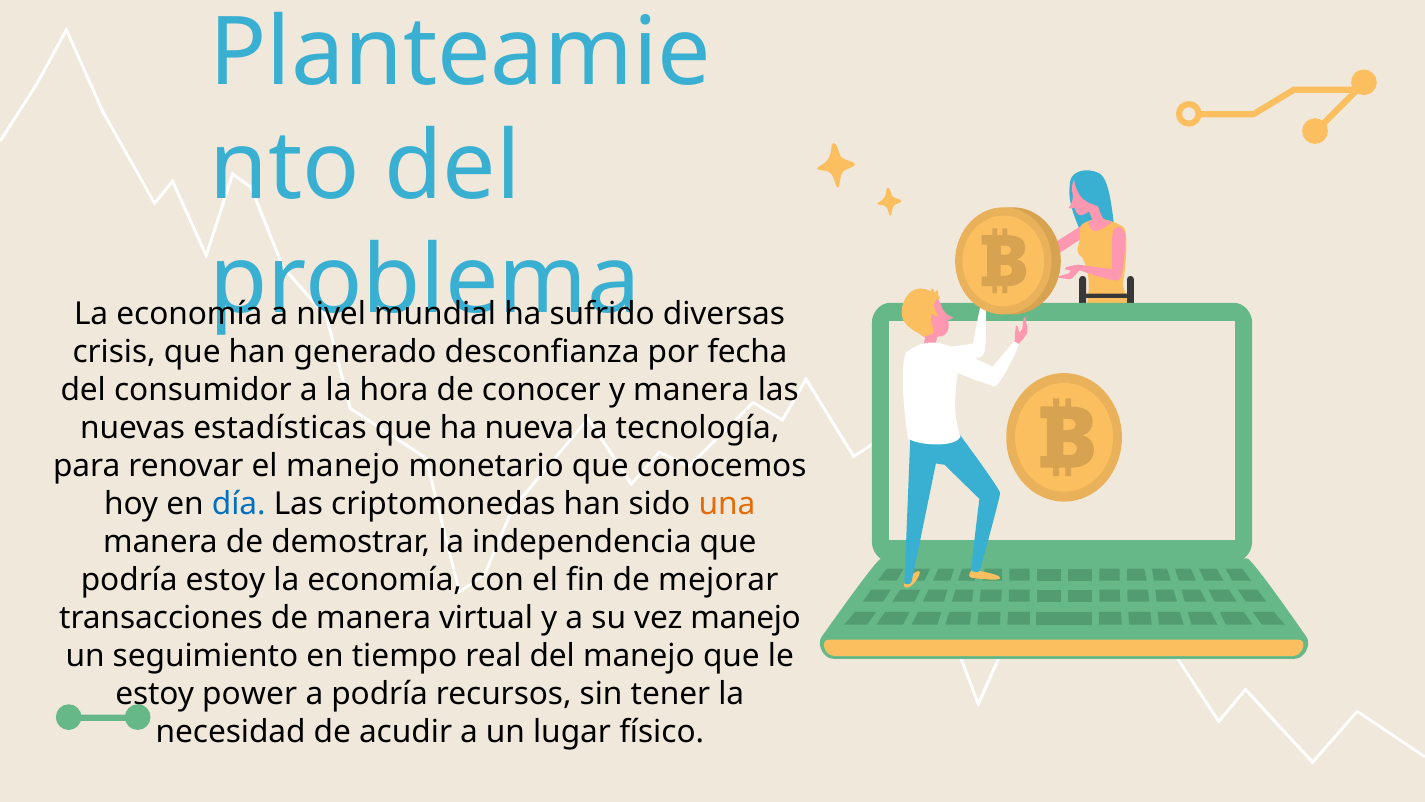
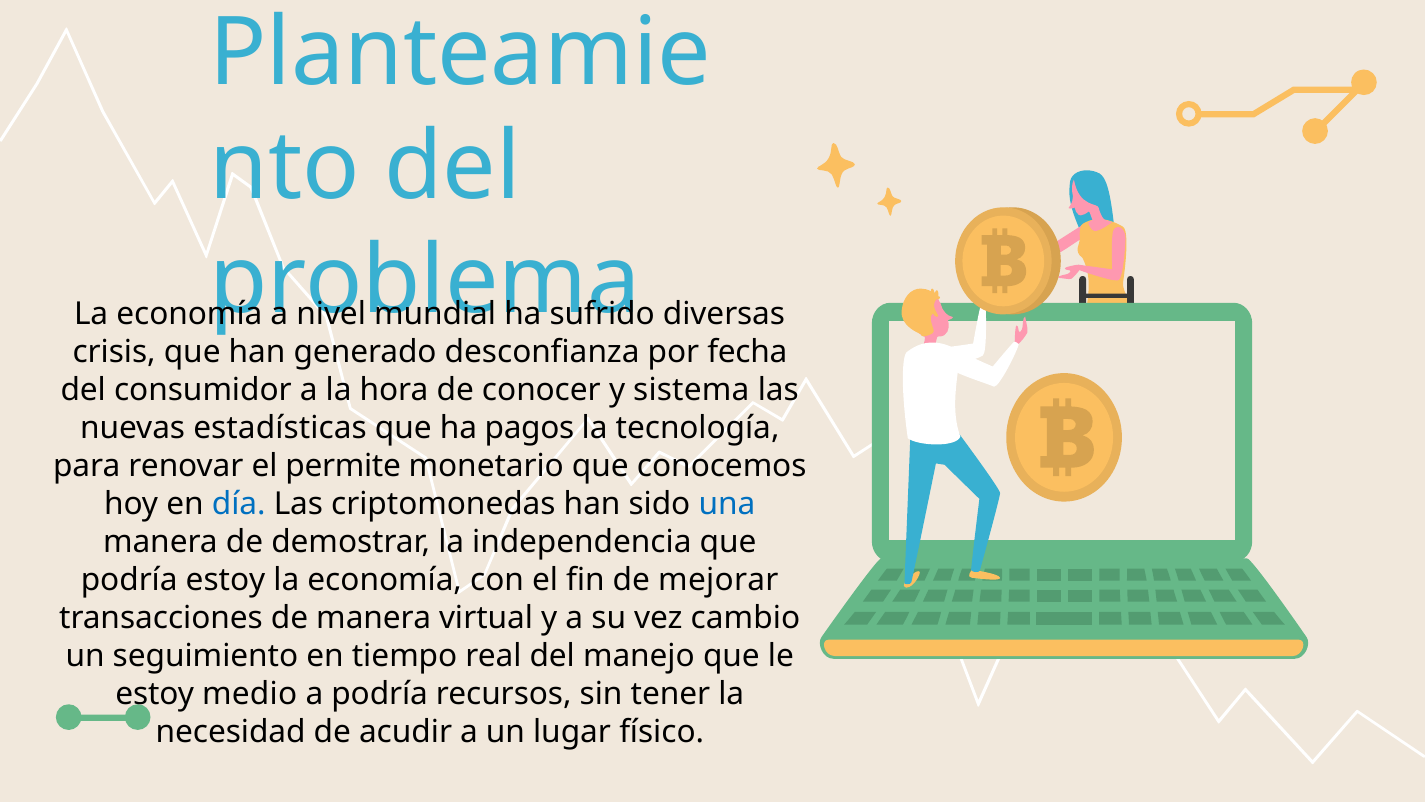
y manera: manera -> sistema
nueva: nueva -> pagos
el manejo: manejo -> permite
una colour: orange -> blue
vez manejo: manejo -> cambio
power: power -> medio
